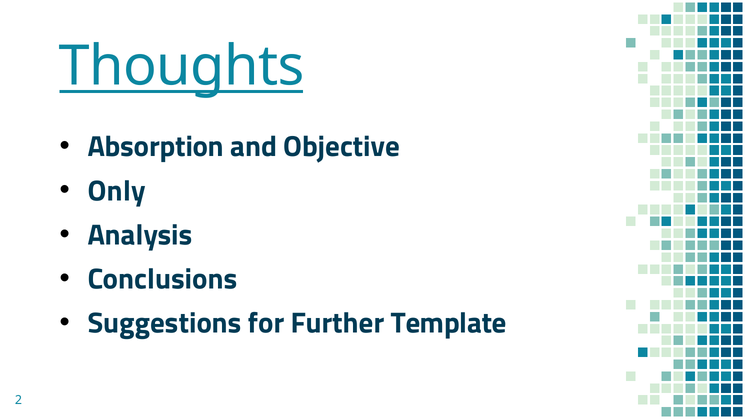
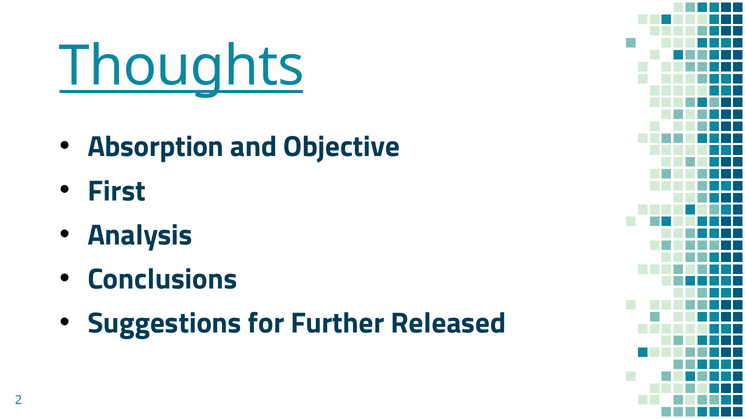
Only: Only -> First
Template: Template -> Released
